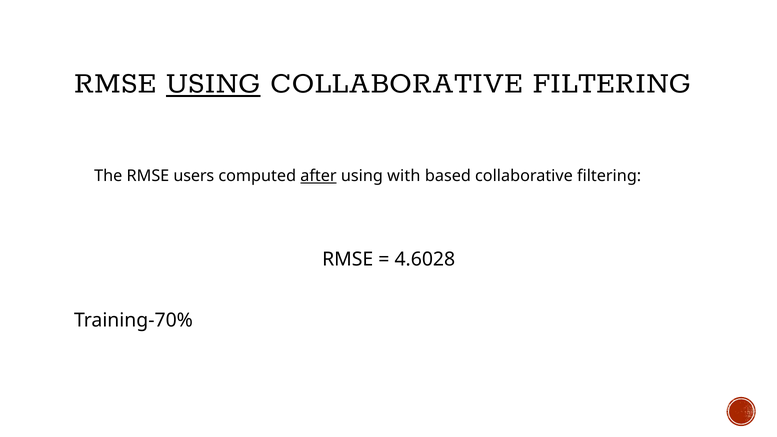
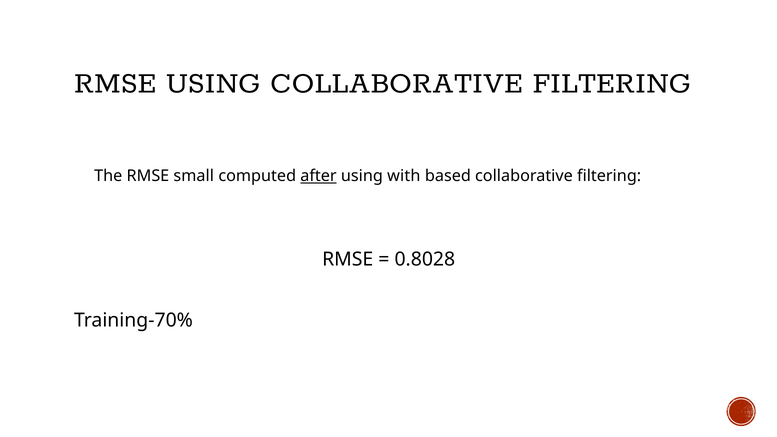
USING at (213, 82) underline: present -> none
users: users -> small
4.6028: 4.6028 -> 0.8028
